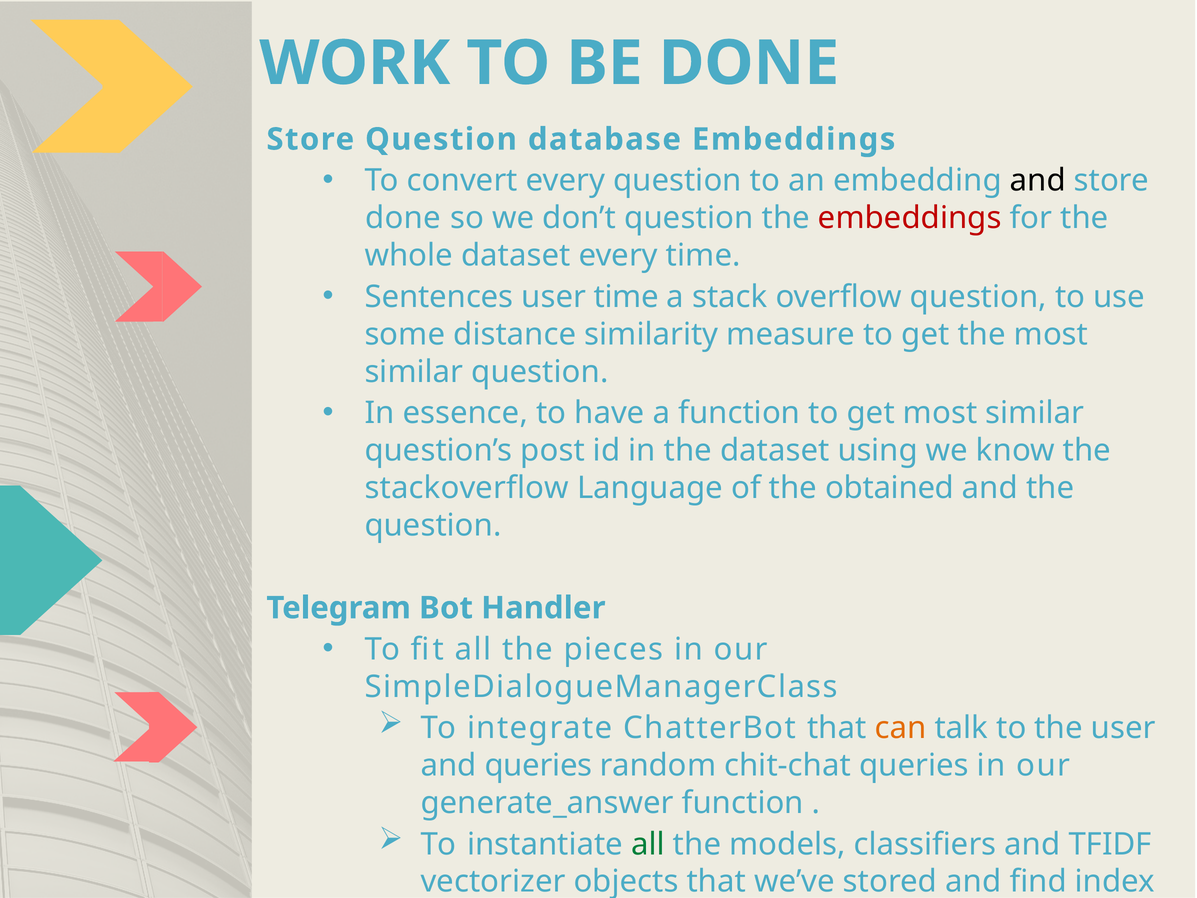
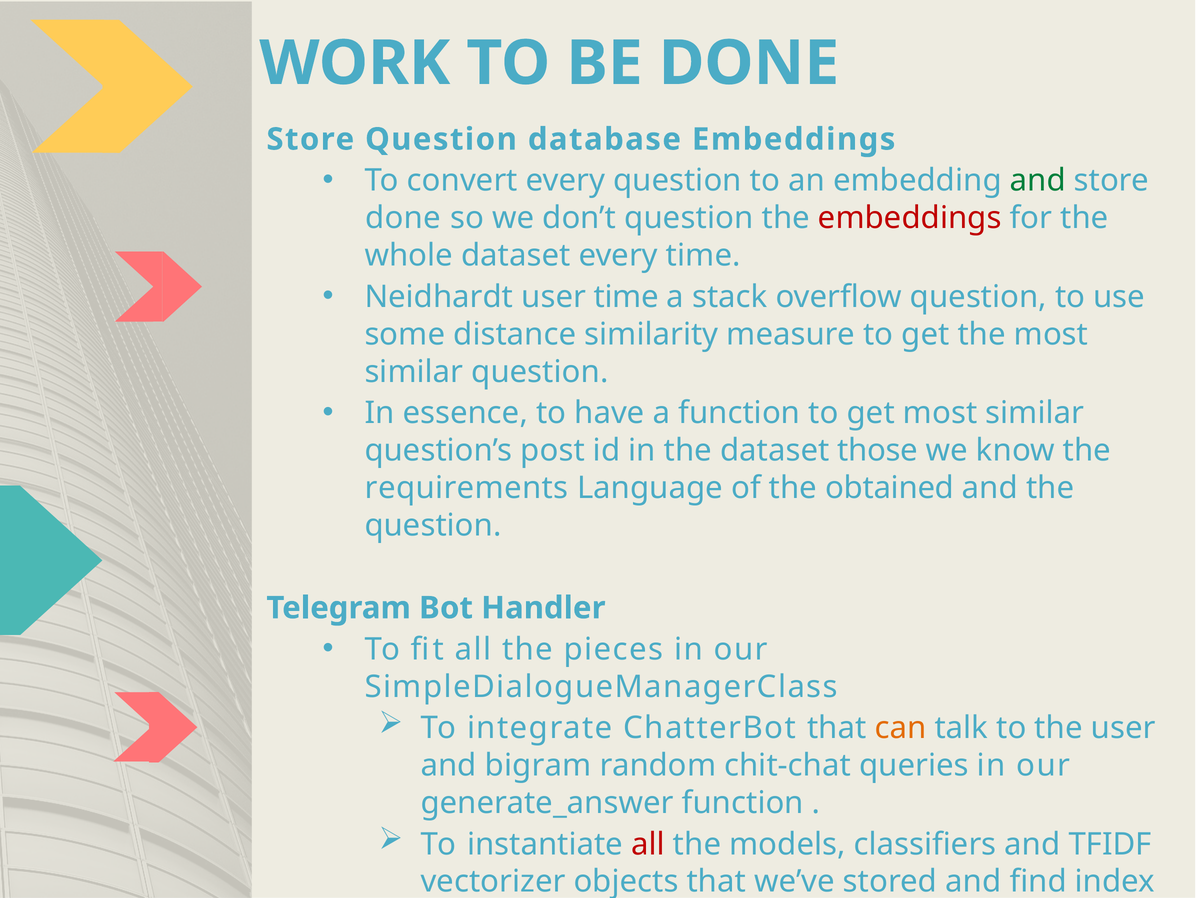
and at (1038, 181) colour: black -> green
Sentences: Sentences -> Neidhardt
dataset using: using -> those
stackoverflow: stackoverflow -> requirements
and queries: queries -> bigram
all at (648, 844) colour: green -> red
